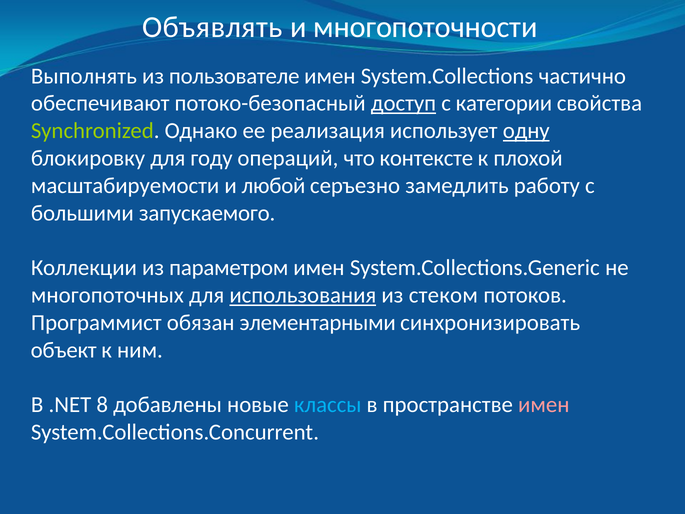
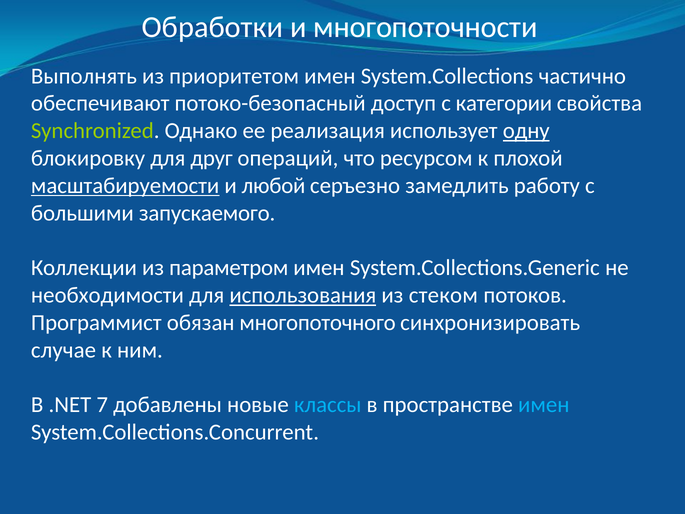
Объявлять: Объявлять -> Обработки
пользователе: пользователе -> приоритетом
доступ underline: present -> none
году: году -> друг
контексте: контексте -> ресурсом
масштабируемости underline: none -> present
многопоточных: многопоточных -> необходимости
элементарными: элементарными -> многопоточного
объект: объект -> случае
8: 8 -> 7
имен at (544, 405) colour: pink -> light blue
